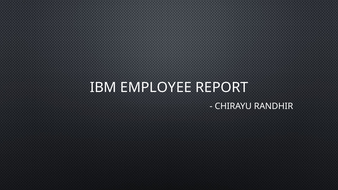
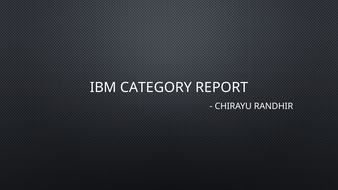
EMPLOYEE: EMPLOYEE -> CATEGORY
